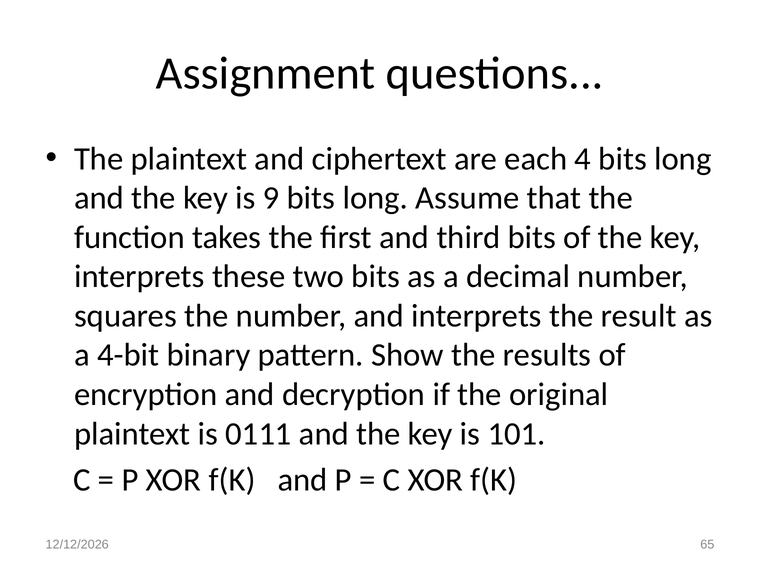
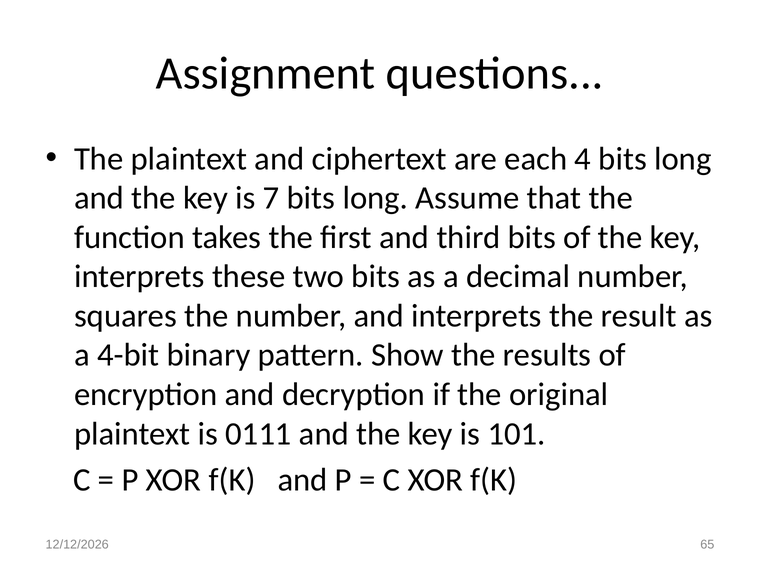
9: 9 -> 7
